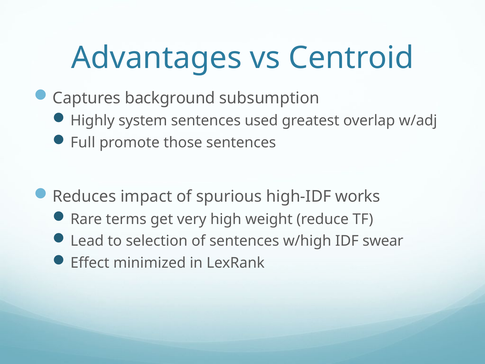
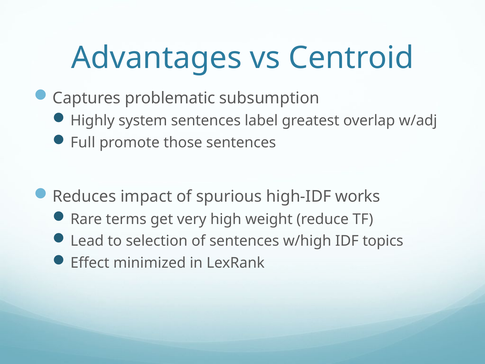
background: background -> problematic
used: used -> label
swear: swear -> topics
